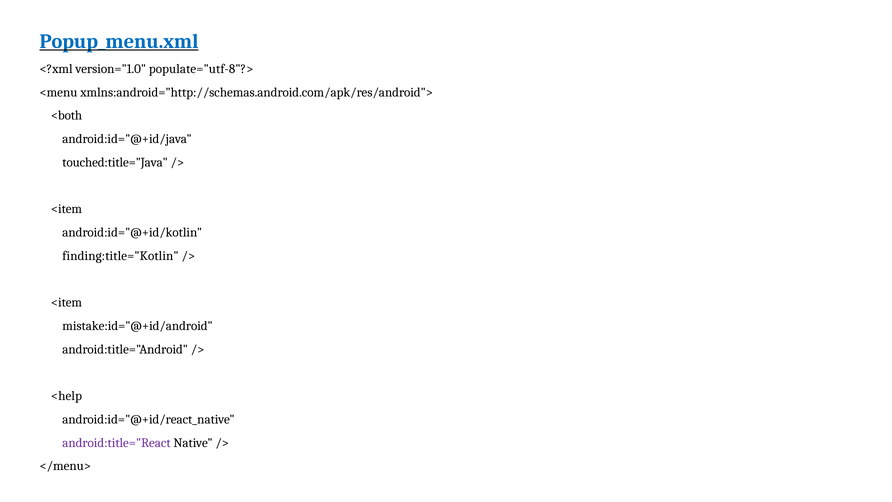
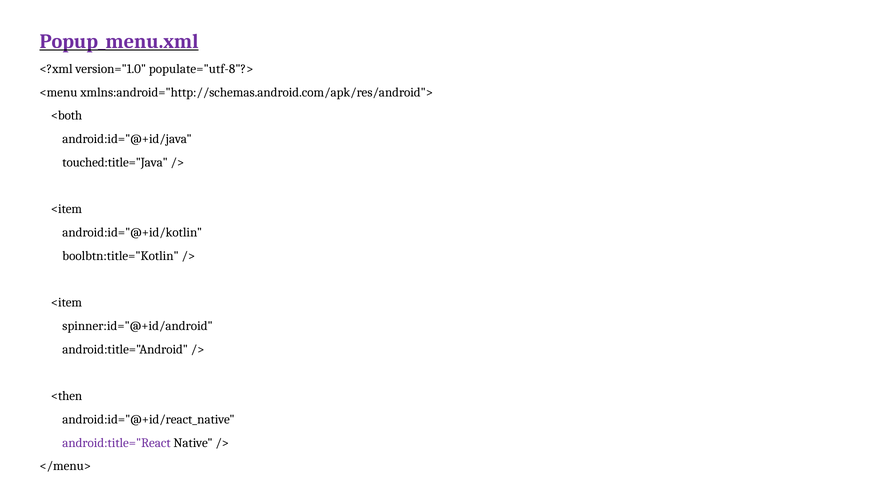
Popup_menu.xml colour: blue -> purple
finding:title="Kotlin: finding:title="Kotlin -> boolbtn:title="Kotlin
mistake:id="@+id/android: mistake:id="@+id/android -> spinner:id="@+id/android
<help: <help -> <then
